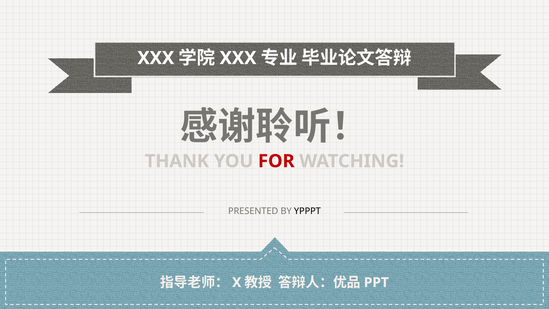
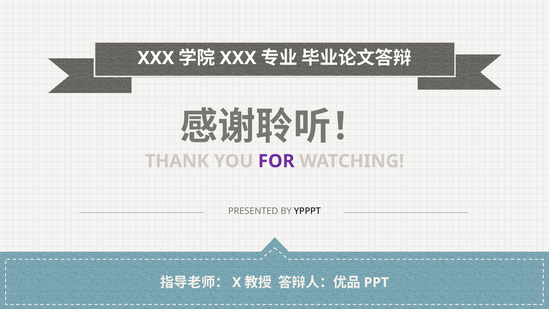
FOR colour: red -> purple
